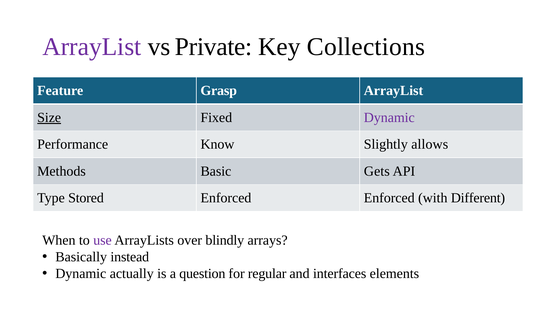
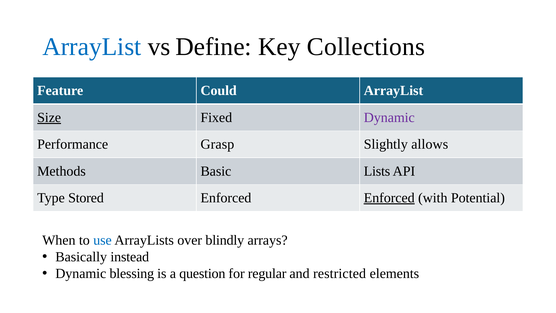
ArrayList at (92, 47) colour: purple -> blue
Private: Private -> Define
Grasp: Grasp -> Could
Know: Know -> Grasp
Gets: Gets -> Lists
Enforced at (389, 198) underline: none -> present
Different: Different -> Potential
use colour: purple -> blue
actually: actually -> blessing
interfaces: interfaces -> restricted
